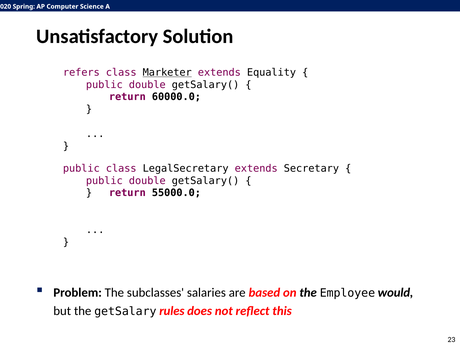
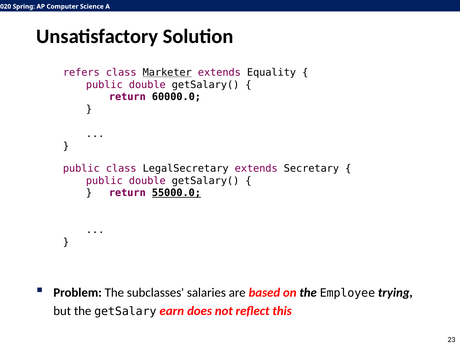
55000.0 underline: none -> present
would: would -> trying
rules: rules -> earn
